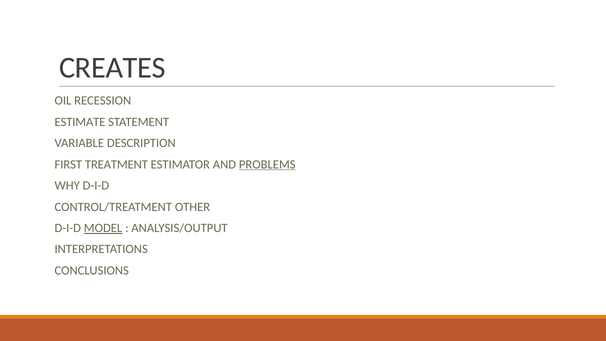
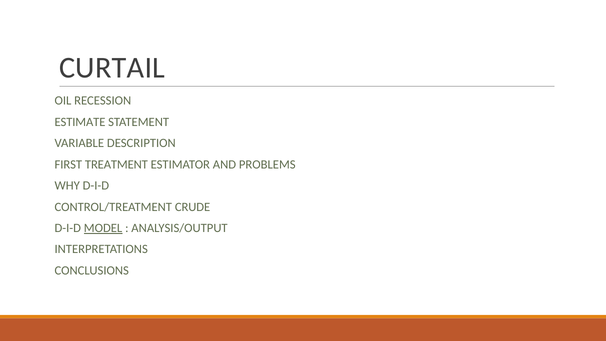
CREATES: CREATES -> CURTAIL
PROBLEMS underline: present -> none
OTHER: OTHER -> CRUDE
